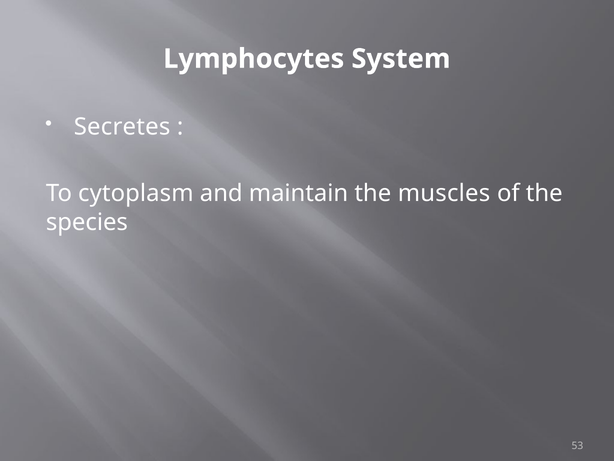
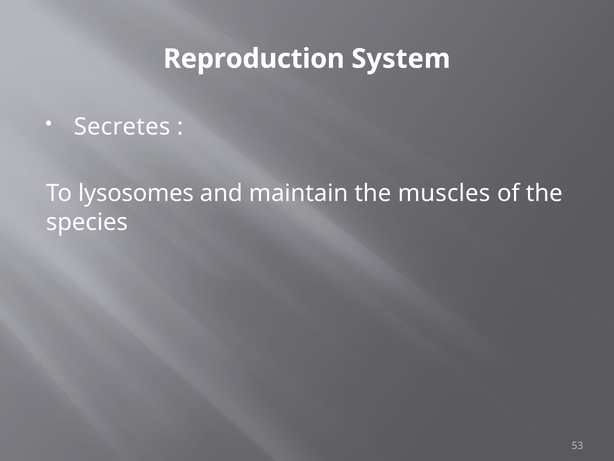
Lymphocytes: Lymphocytes -> Reproduction
cytoplasm: cytoplasm -> lysosomes
